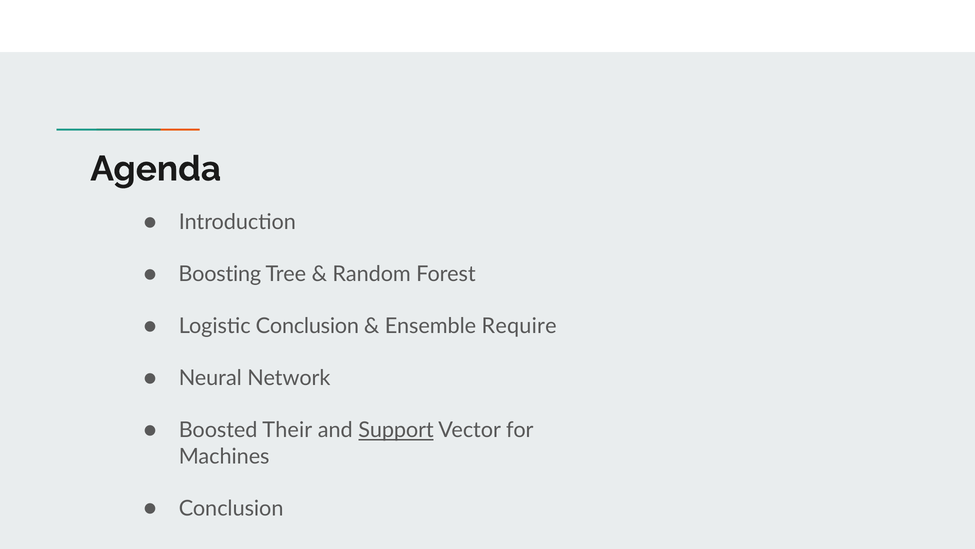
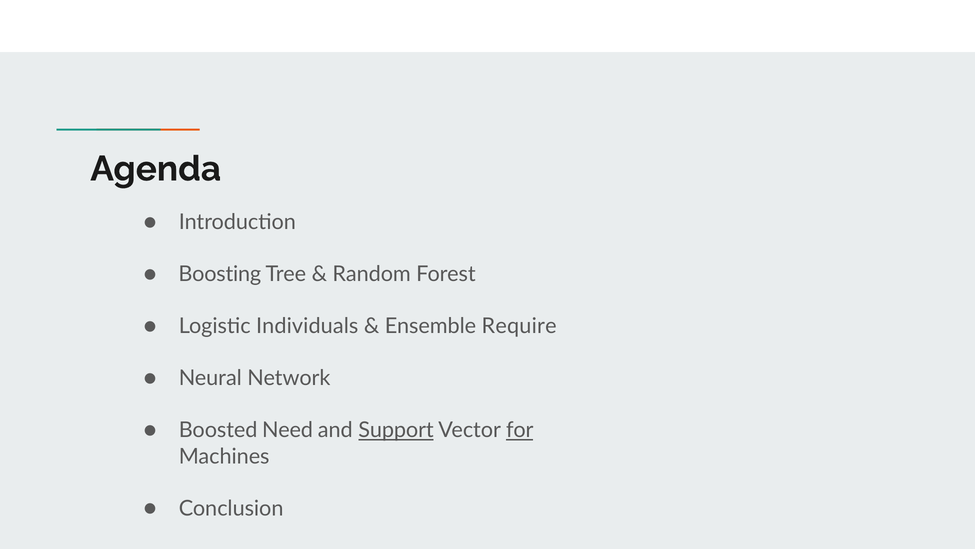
Logistic Conclusion: Conclusion -> Individuals
Their: Their -> Need
for underline: none -> present
